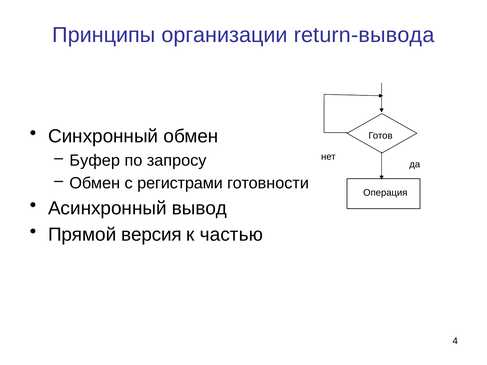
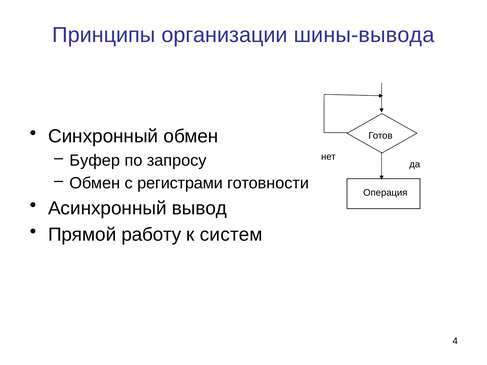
return-вывода: return-вывода -> шины-вывода
версия: версия -> работу
частью: частью -> систем
